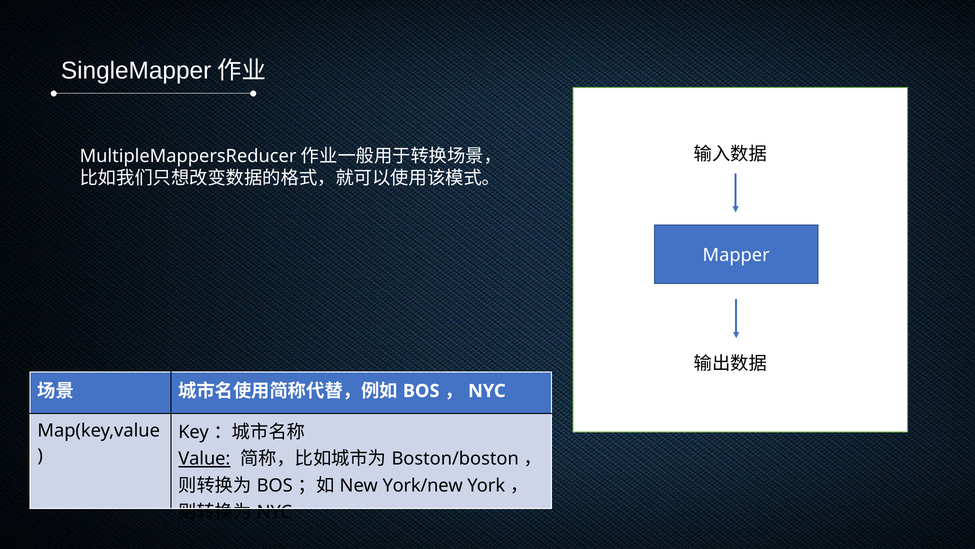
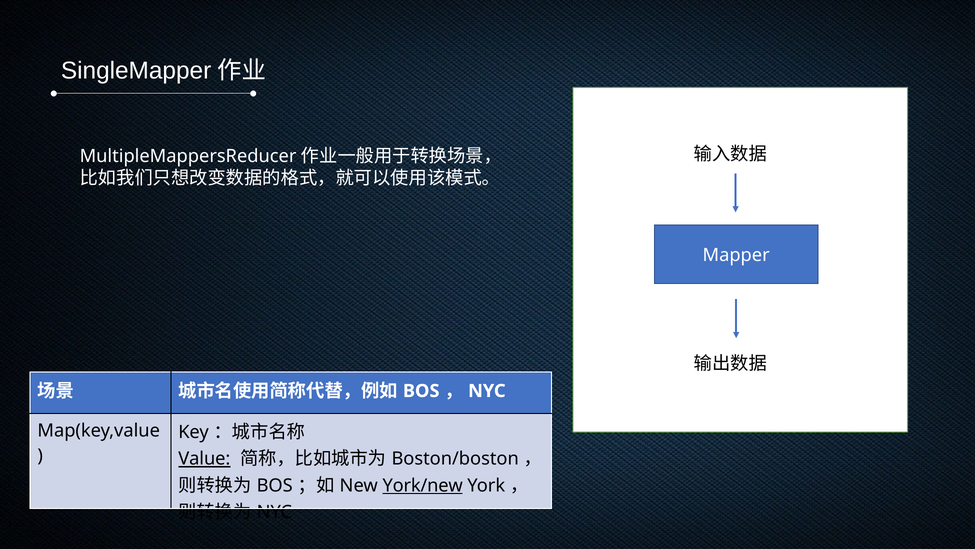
York/new underline: none -> present
